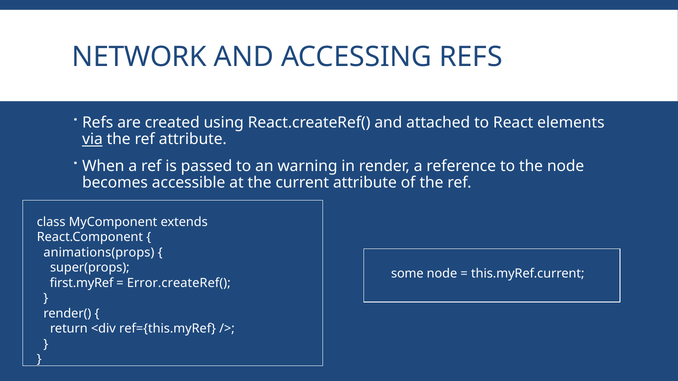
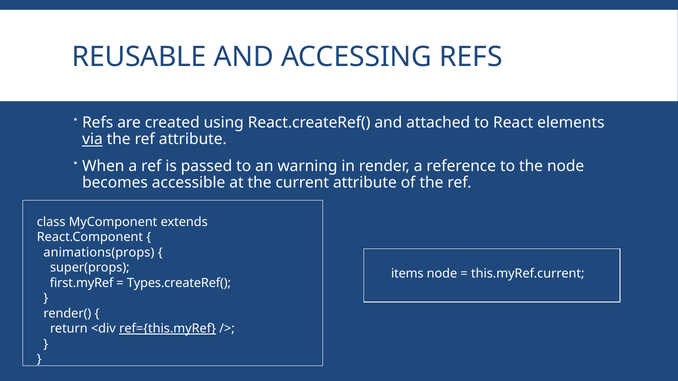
NETWORK: NETWORK -> REUSABLE
some: some -> items
Error.createRef(: Error.createRef( -> Types.createRef(
ref={this.myRef underline: none -> present
